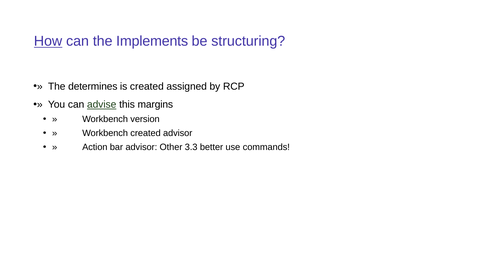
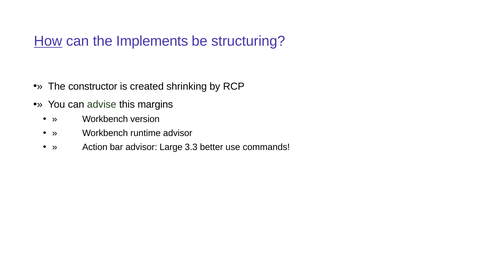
determines: determines -> constructor
assigned: assigned -> shrinking
advise underline: present -> none
Workbench created: created -> runtime
Other: Other -> Large
